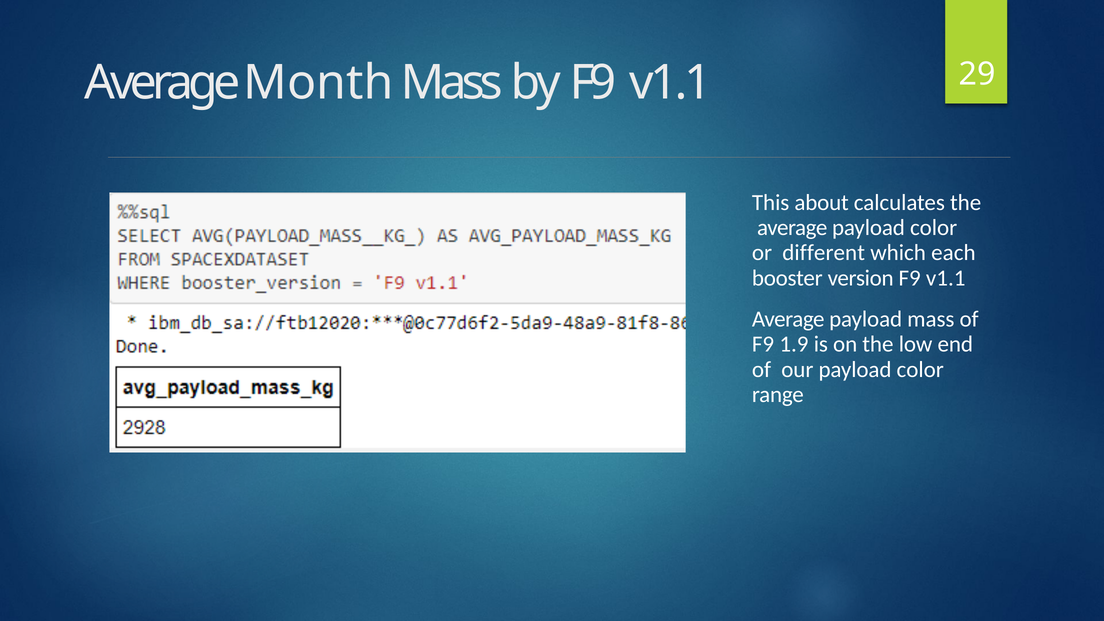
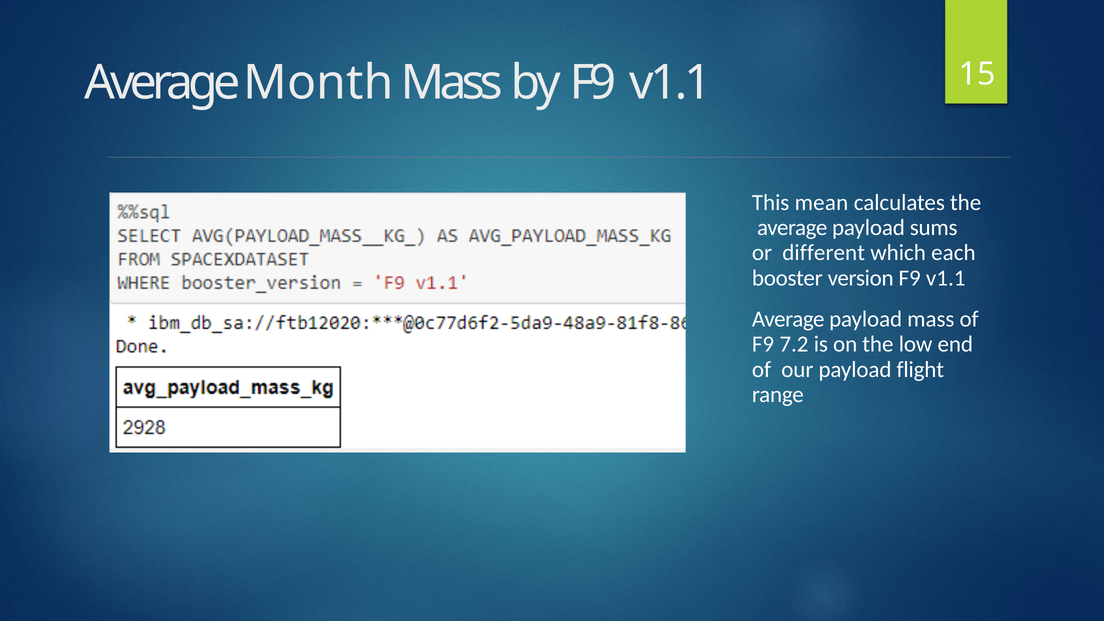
29: 29 -> 15
about: about -> mean
average payload color: color -> sums
1.9: 1.9 -> 7.2
our payload color: color -> flight
